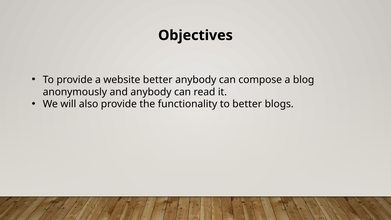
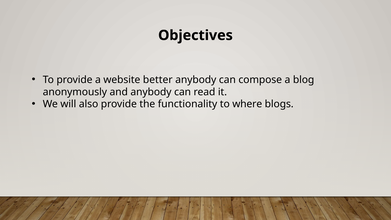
to better: better -> where
